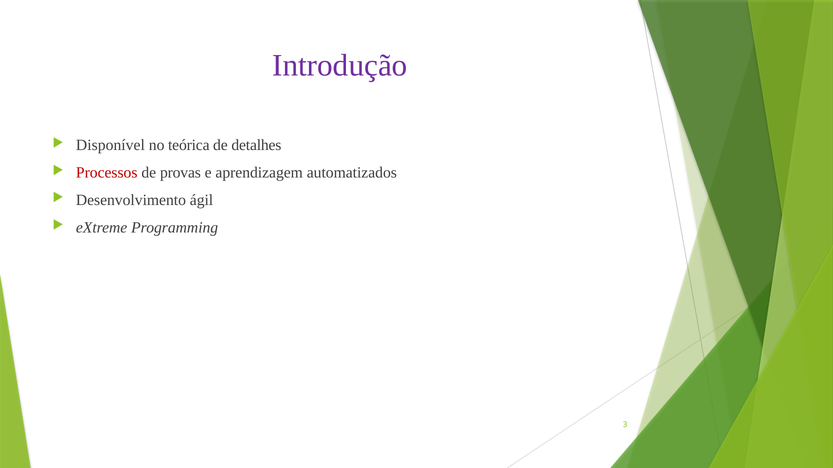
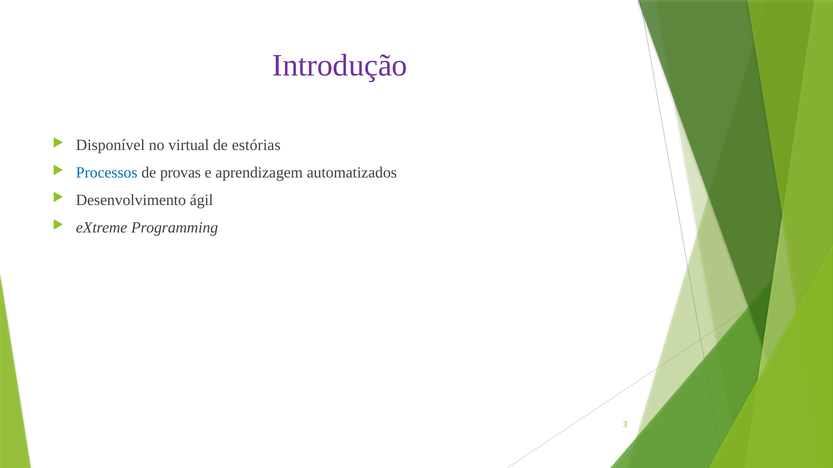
teórica: teórica -> virtual
detalhes: detalhes -> estórias
Processos colour: red -> blue
